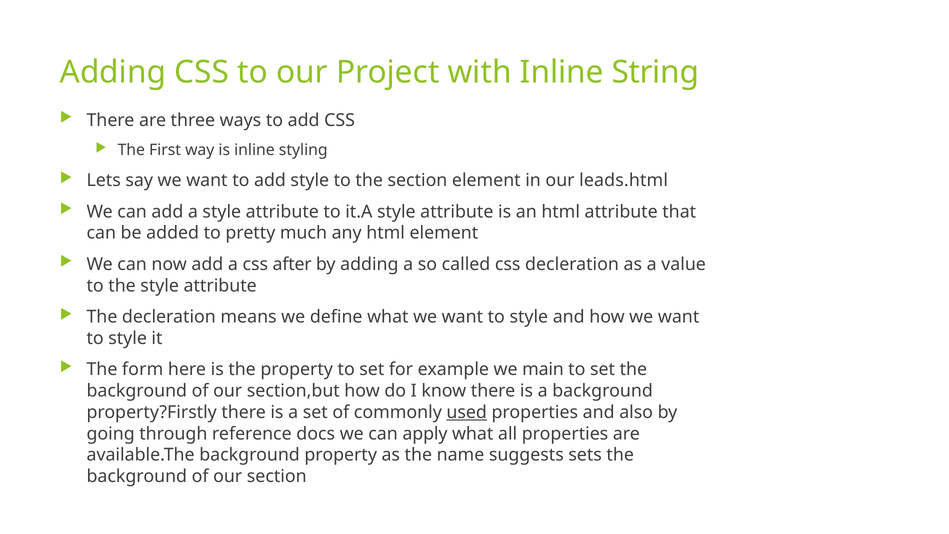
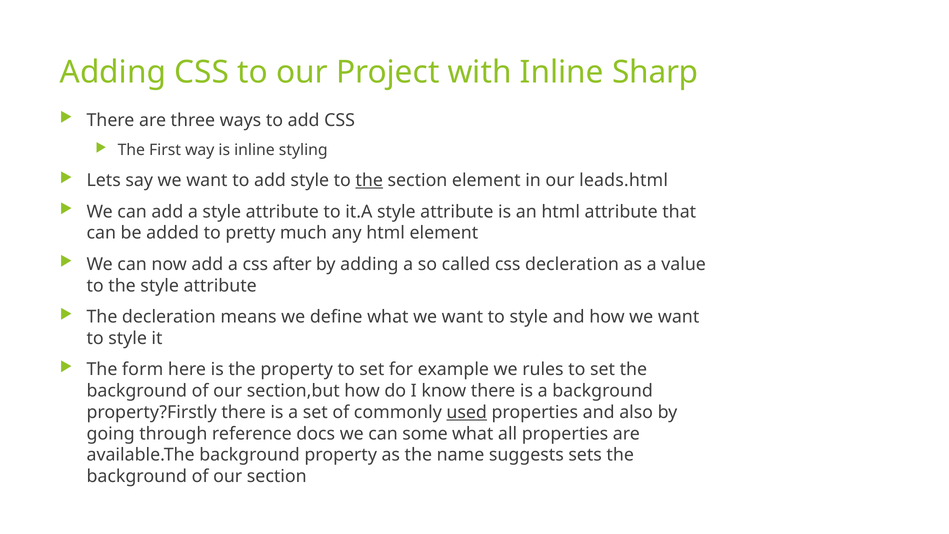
String: String -> Sharp
the at (369, 180) underline: none -> present
main: main -> rules
apply: apply -> some
